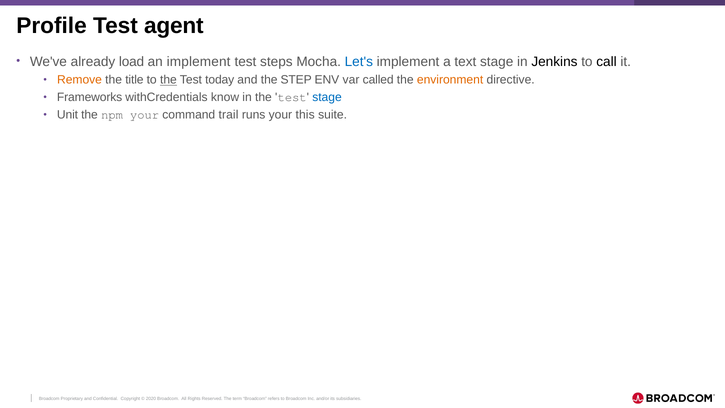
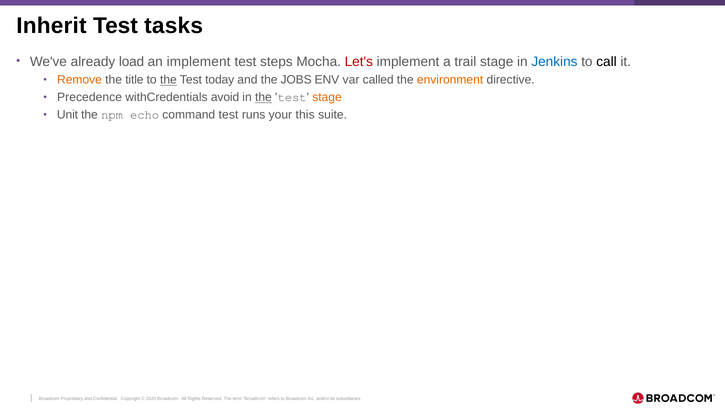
Profile: Profile -> Inherit
agent: agent -> tasks
Let's colour: blue -> red
text: text -> trail
Jenkins colour: black -> blue
STEP: STEP -> JOBS
Frameworks: Frameworks -> Precedence
know: know -> avoid
the at (263, 97) underline: none -> present
stage at (327, 97) colour: blue -> orange
npm your: your -> echo
command trail: trail -> test
